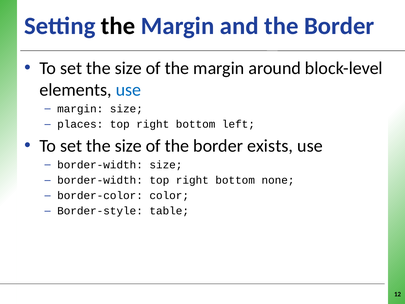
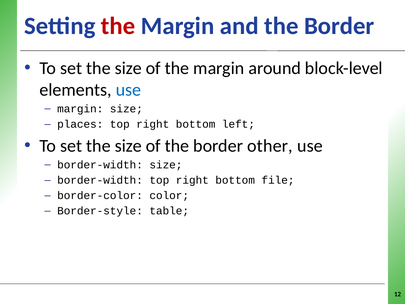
the at (118, 26) colour: black -> red
exists: exists -> other
none: none -> file
